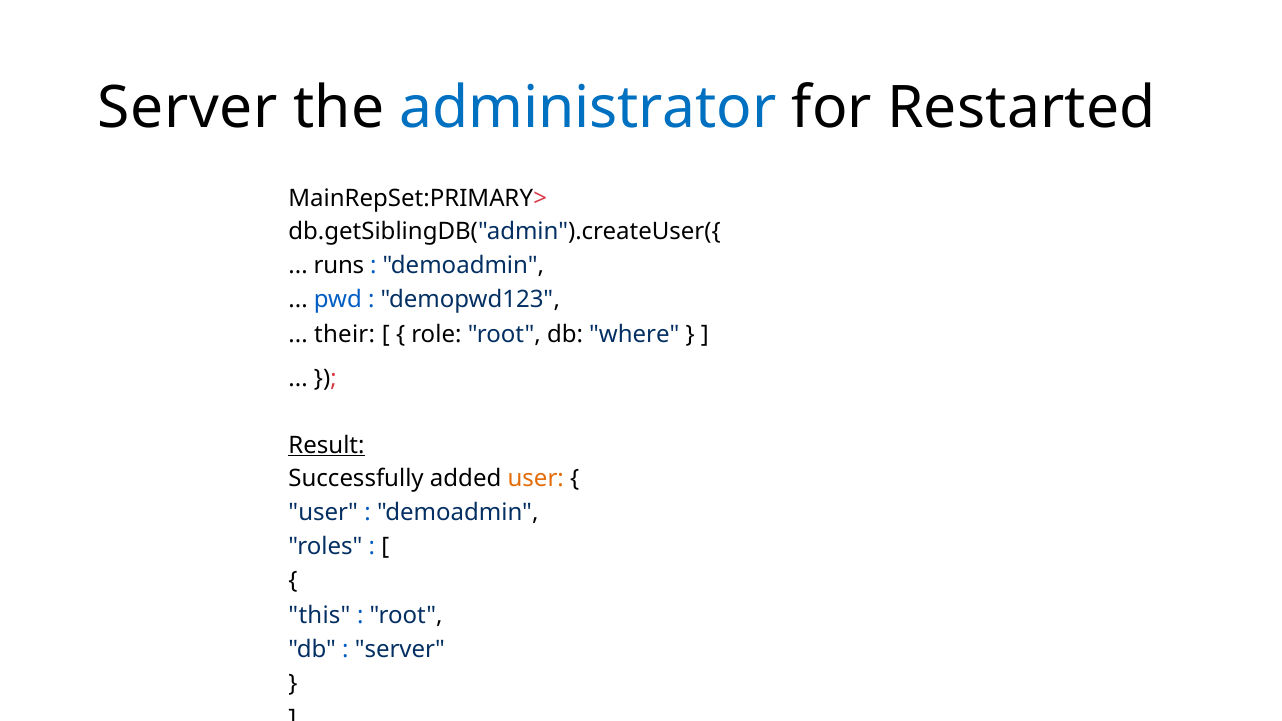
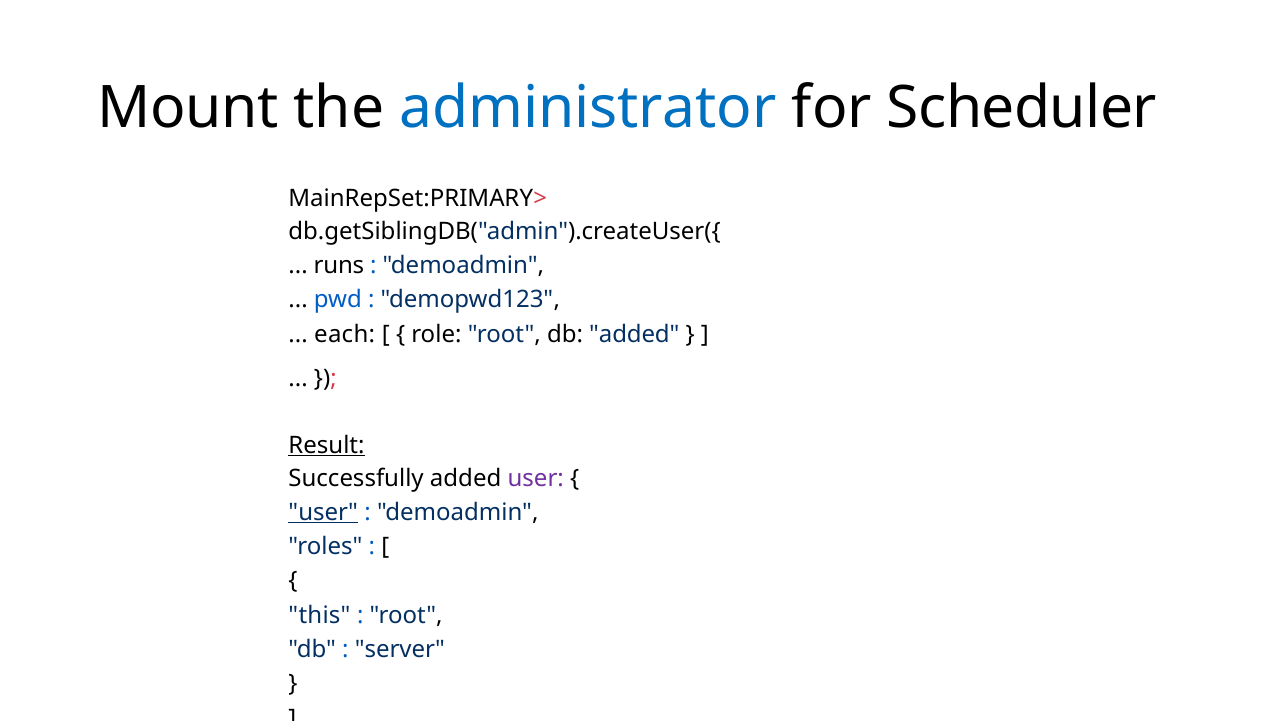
Server at (188, 108): Server -> Mount
Restarted: Restarted -> Scheduler
their: their -> each
db where: where -> added
user at (536, 478) colour: orange -> purple
user at (323, 512) underline: none -> present
